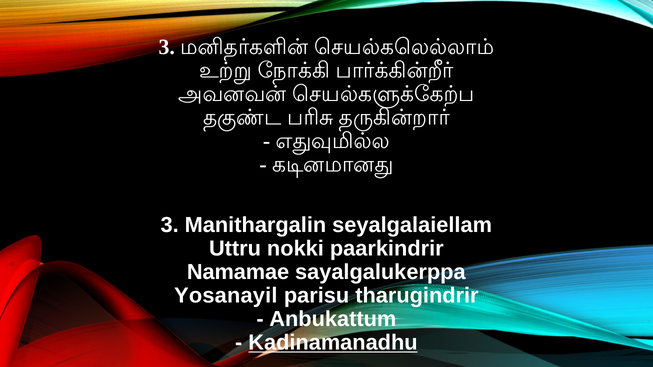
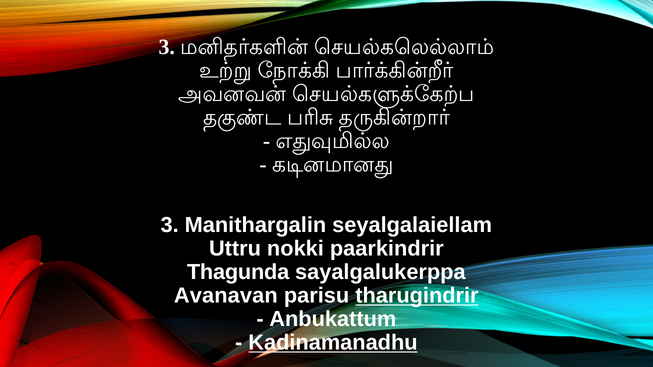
Namamae: Namamae -> Thagunda
Yosanayil: Yosanayil -> Avanavan
tharugindrir underline: none -> present
